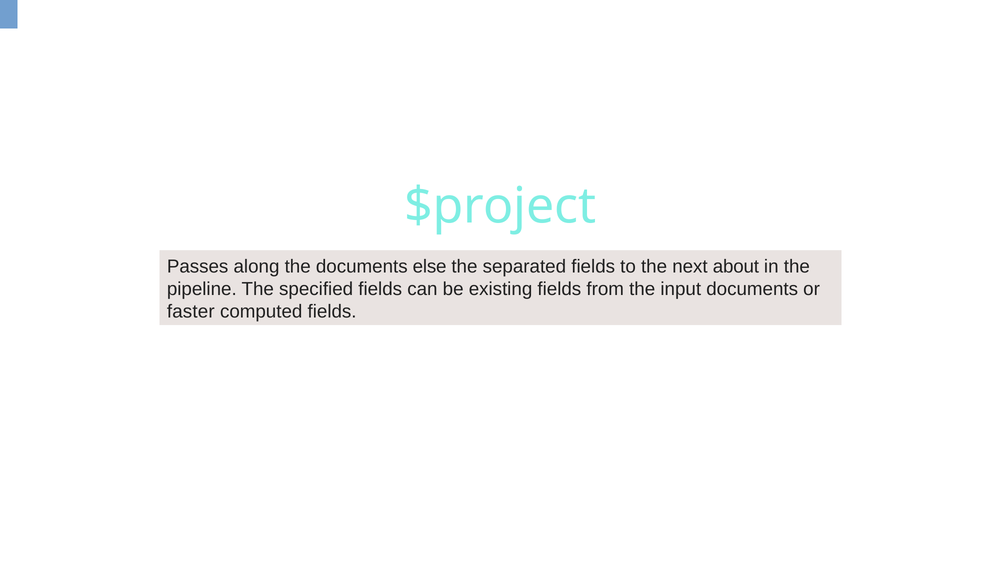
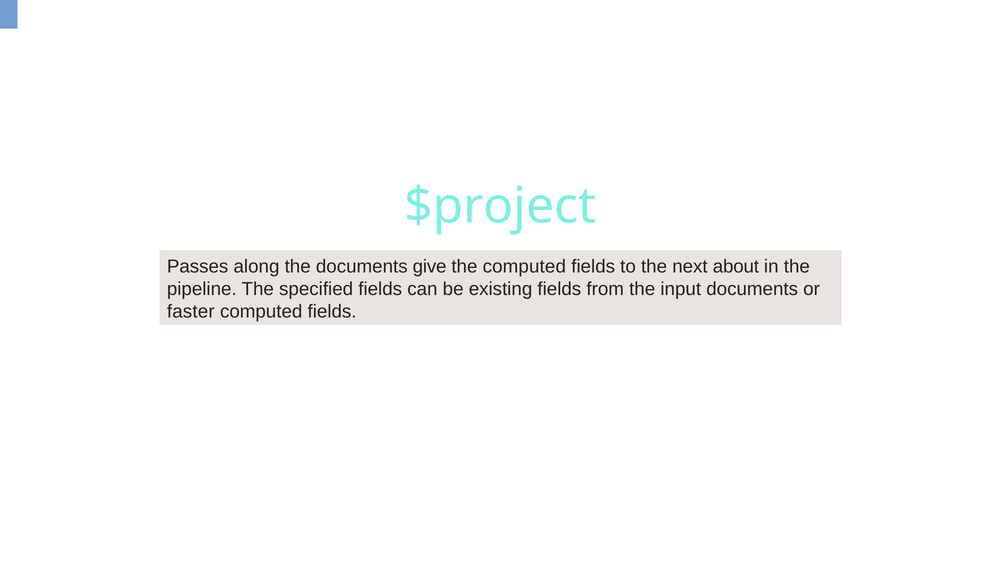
else: else -> give
the separated: separated -> computed
